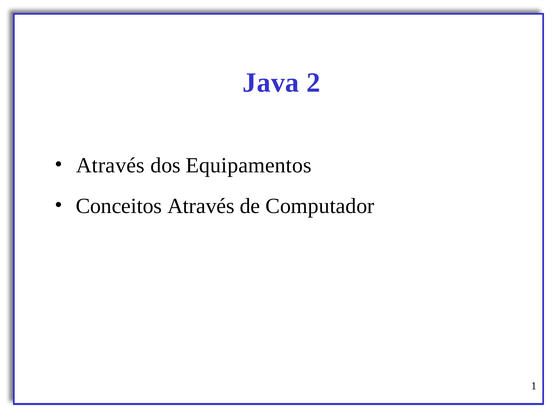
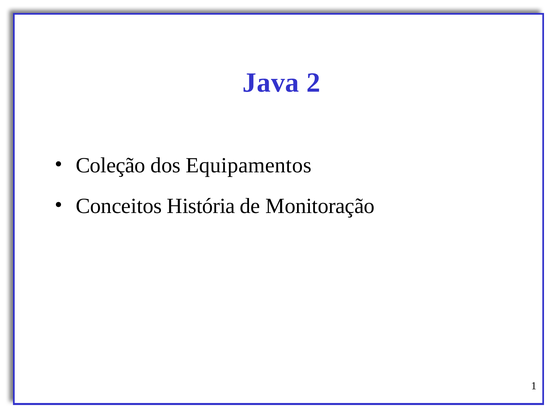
Através at (110, 165): Através -> Coleção
Conceitos Através: Através -> História
Computador: Computador -> Monitoração
